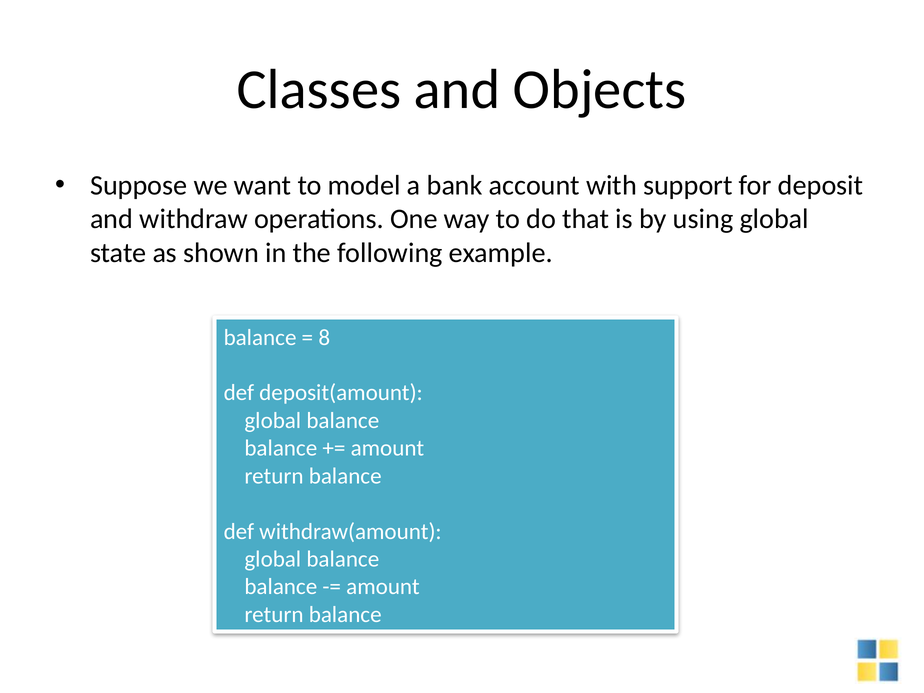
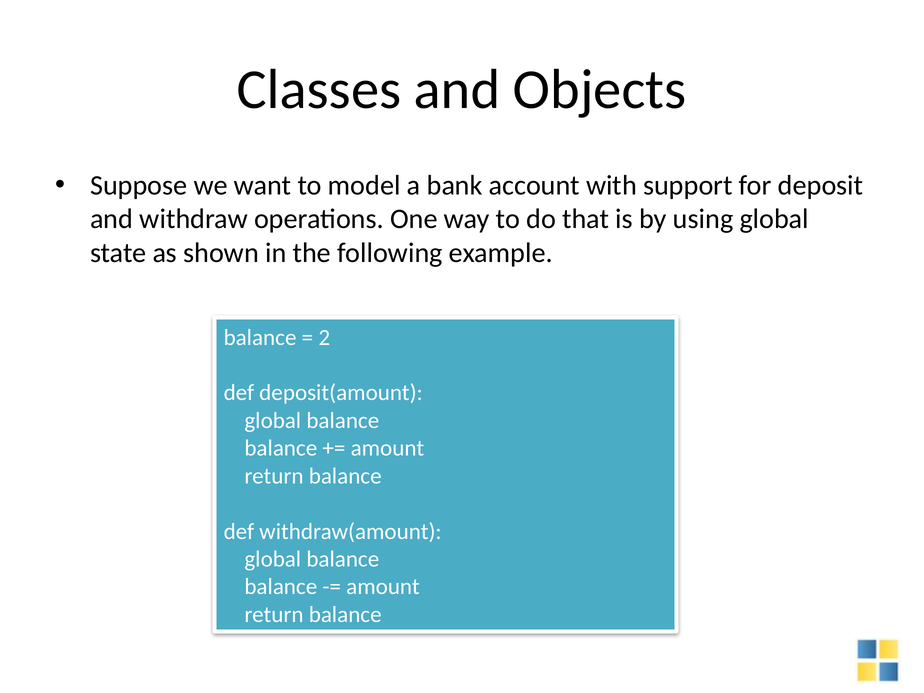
8: 8 -> 2
